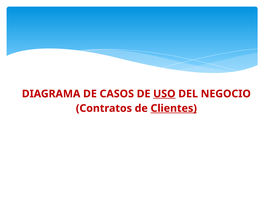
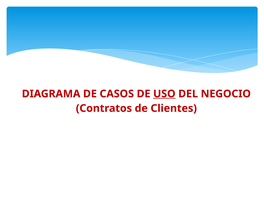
Clientes underline: present -> none
